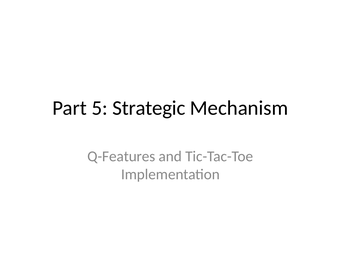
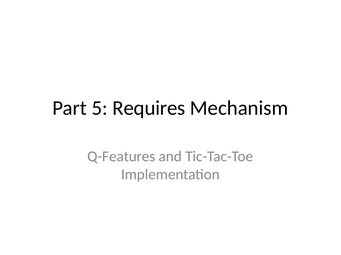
Strategic: Strategic -> Requires
